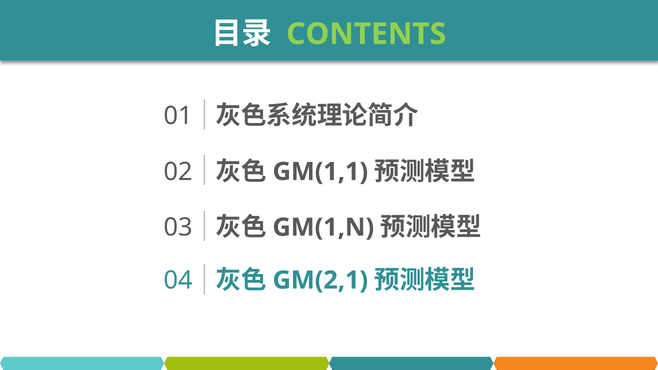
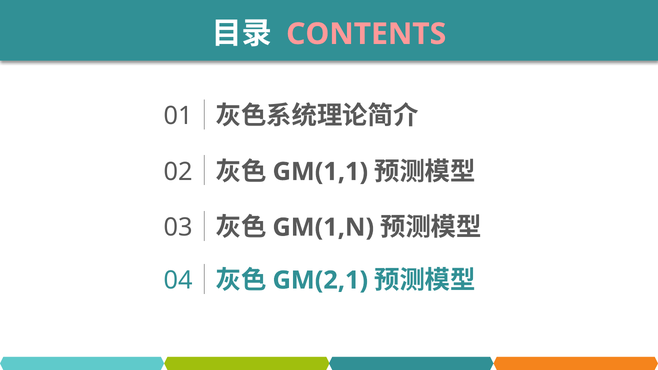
CONTENTS colour: light green -> pink
